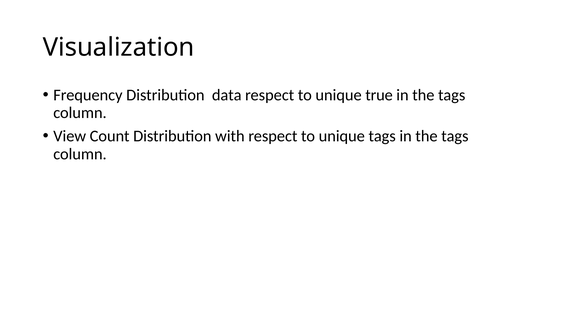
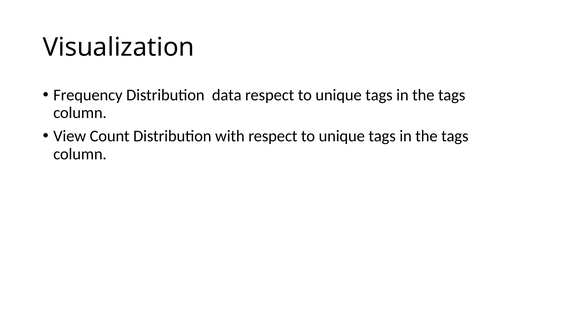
true at (379, 95): true -> tags
